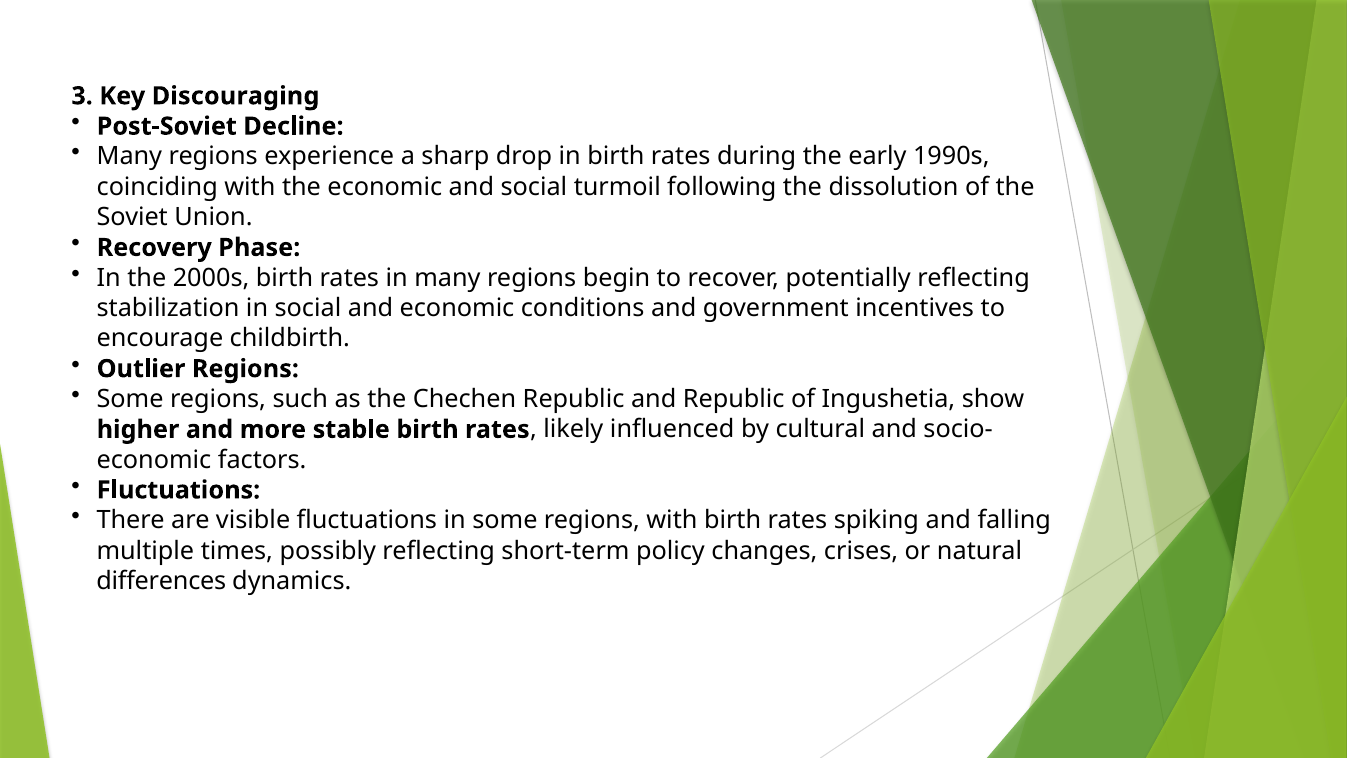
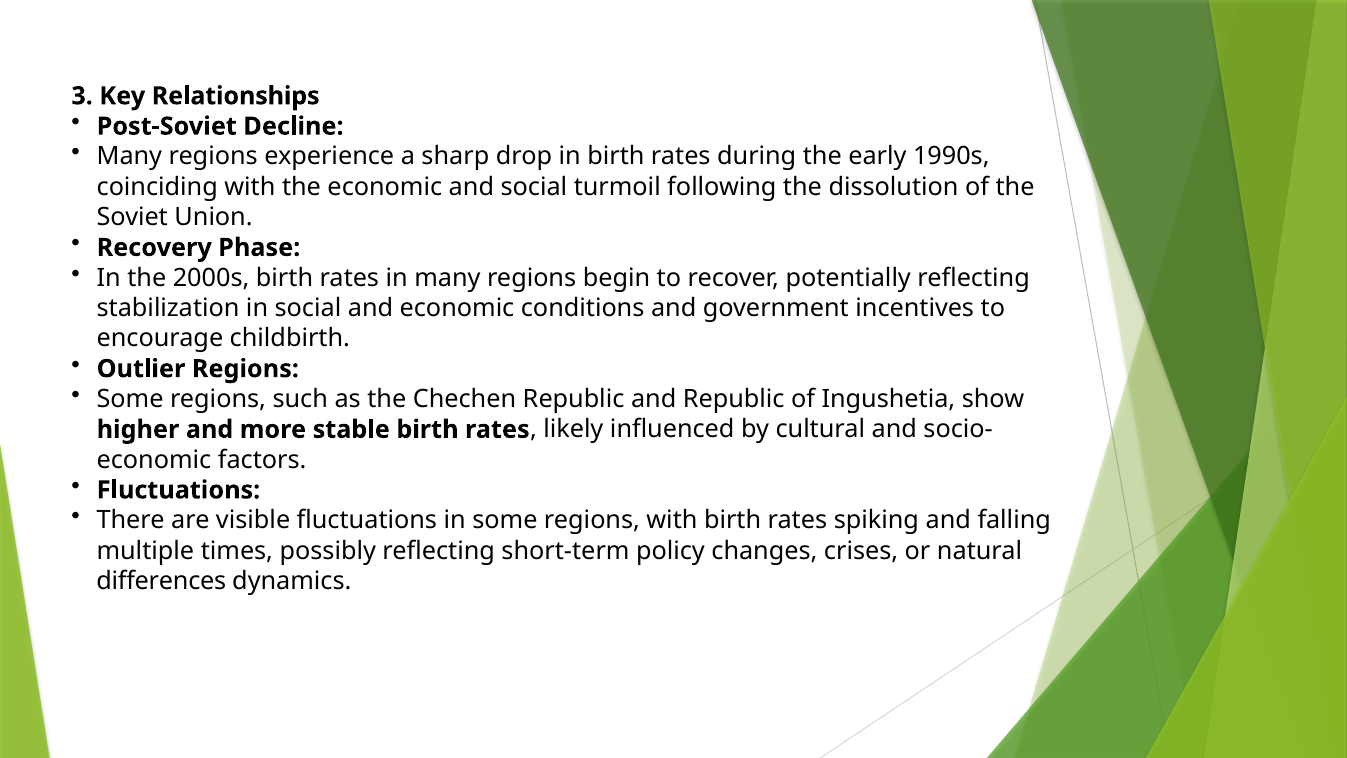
Discouraging: Discouraging -> Relationships
